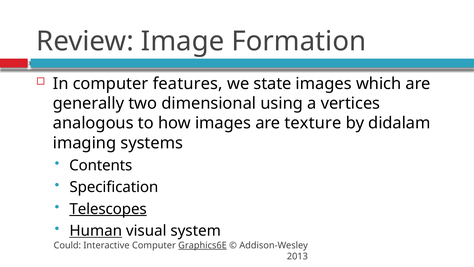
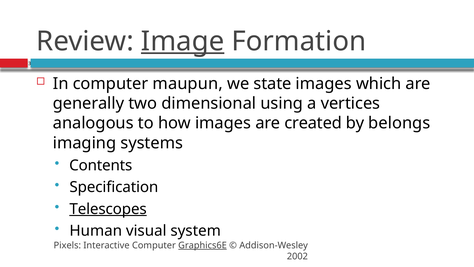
Image underline: none -> present
features: features -> maupun
texture: texture -> created
didalam: didalam -> belongs
Human underline: present -> none
Could: Could -> Pixels
2013: 2013 -> 2002
